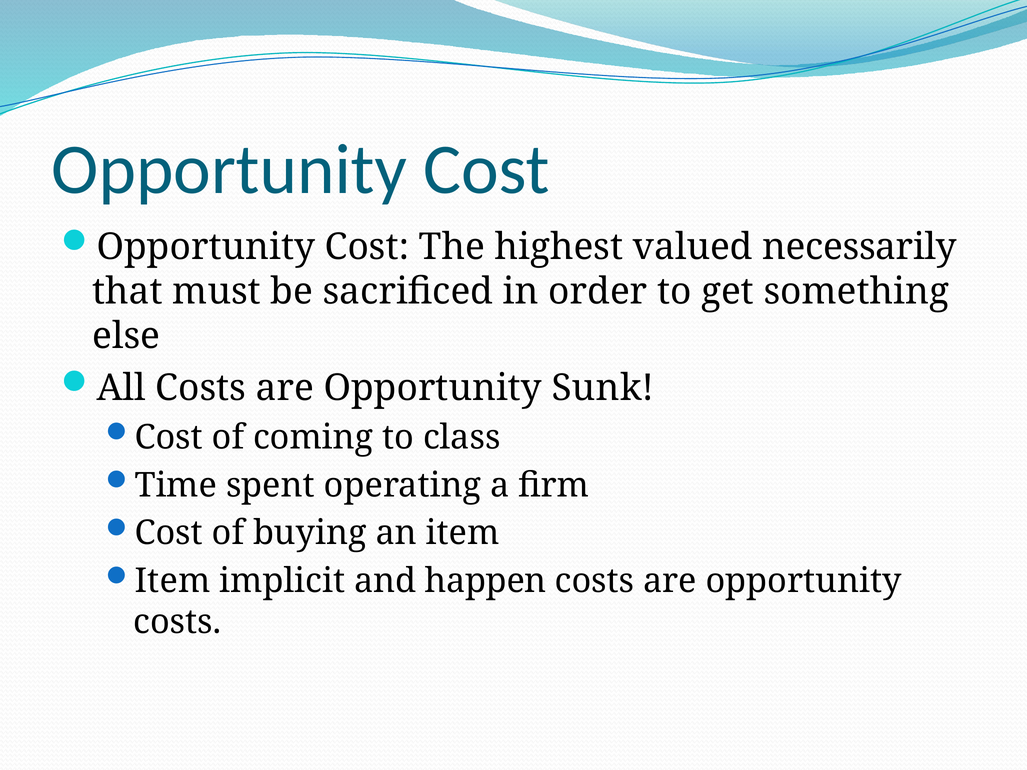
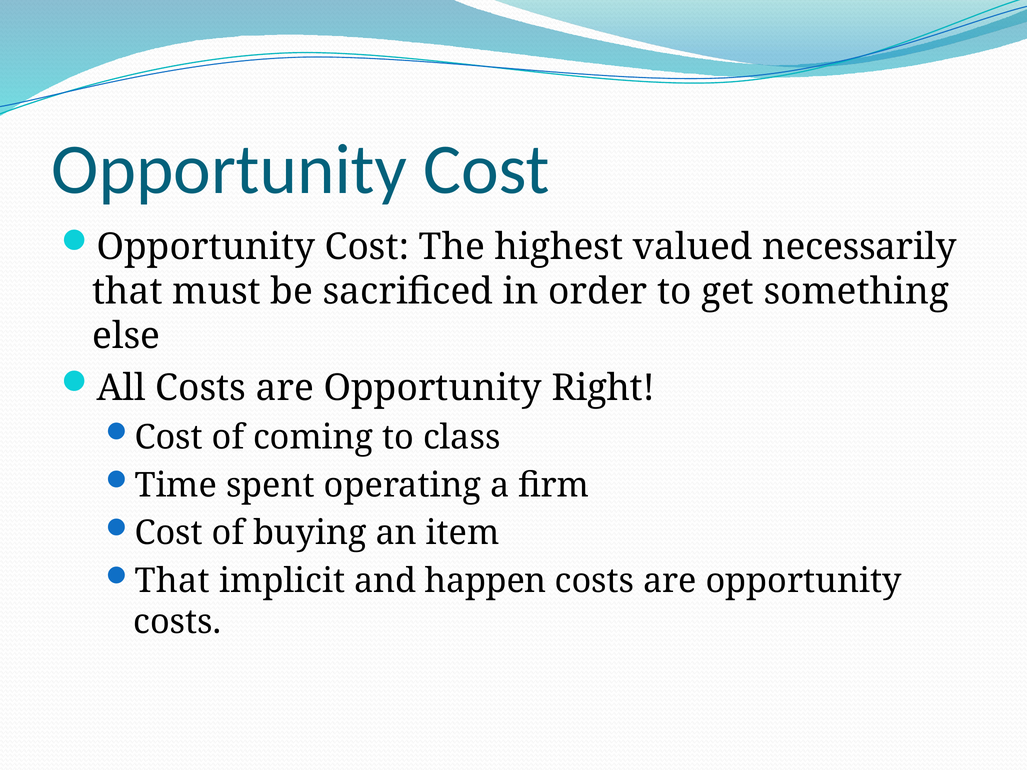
Sunk: Sunk -> Right
Item at (173, 581): Item -> That
